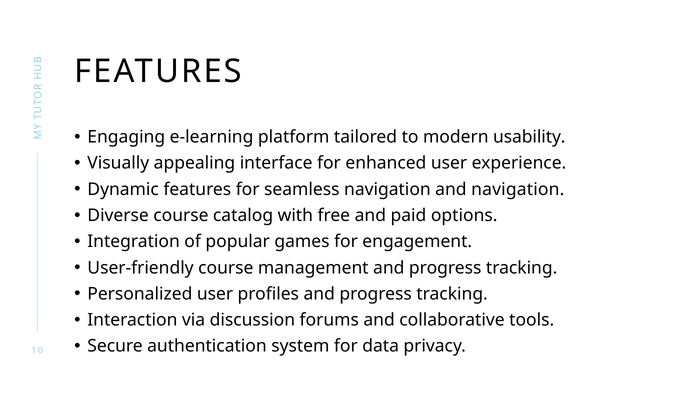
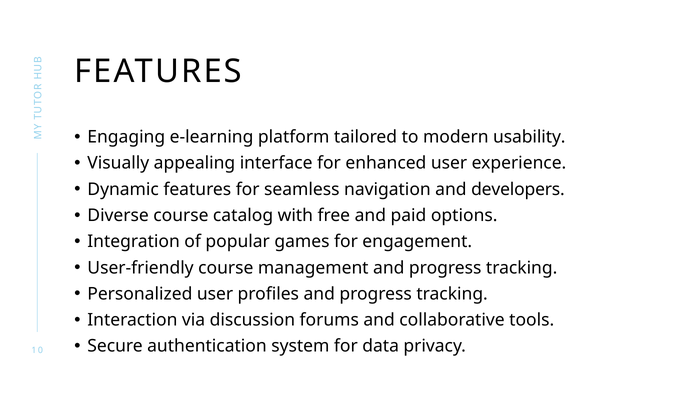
and navigation: navigation -> developers
